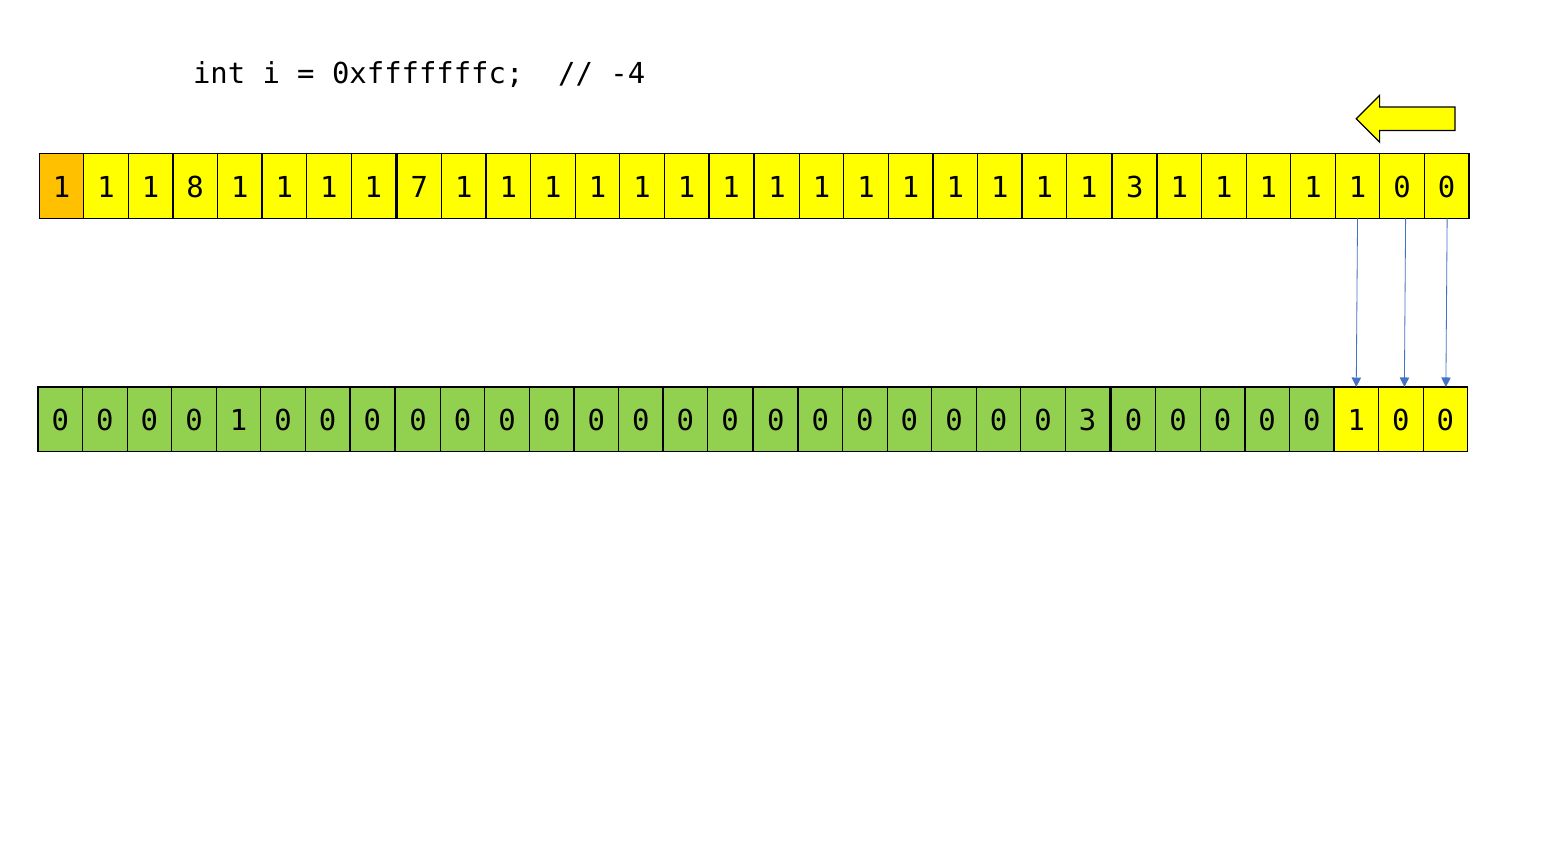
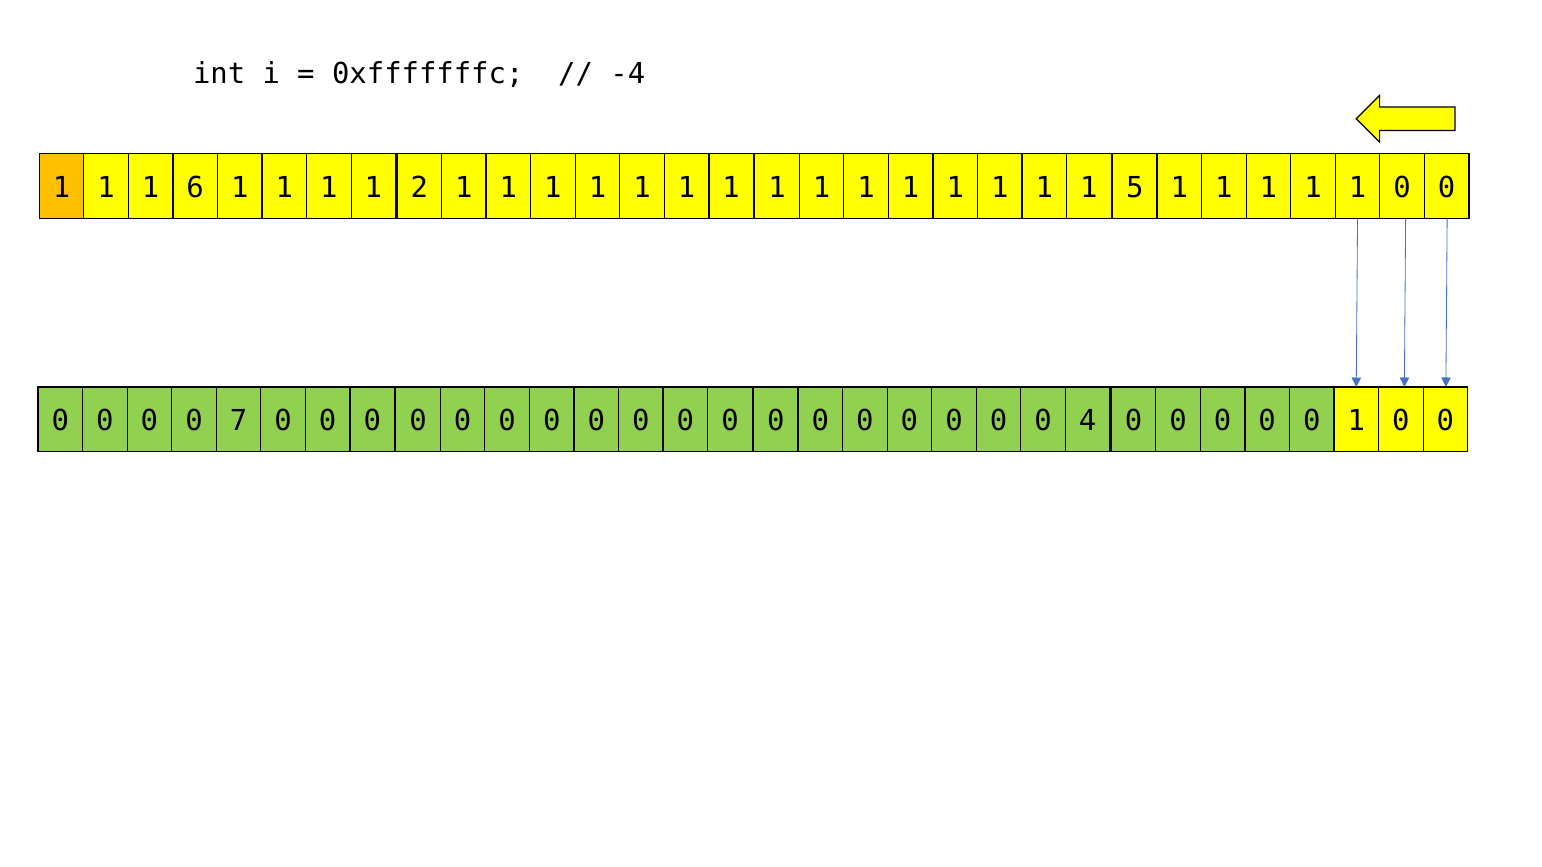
8: 8 -> 6
7: 7 -> 2
1 3: 3 -> 5
1 at (239, 422): 1 -> 7
0 3: 3 -> 4
